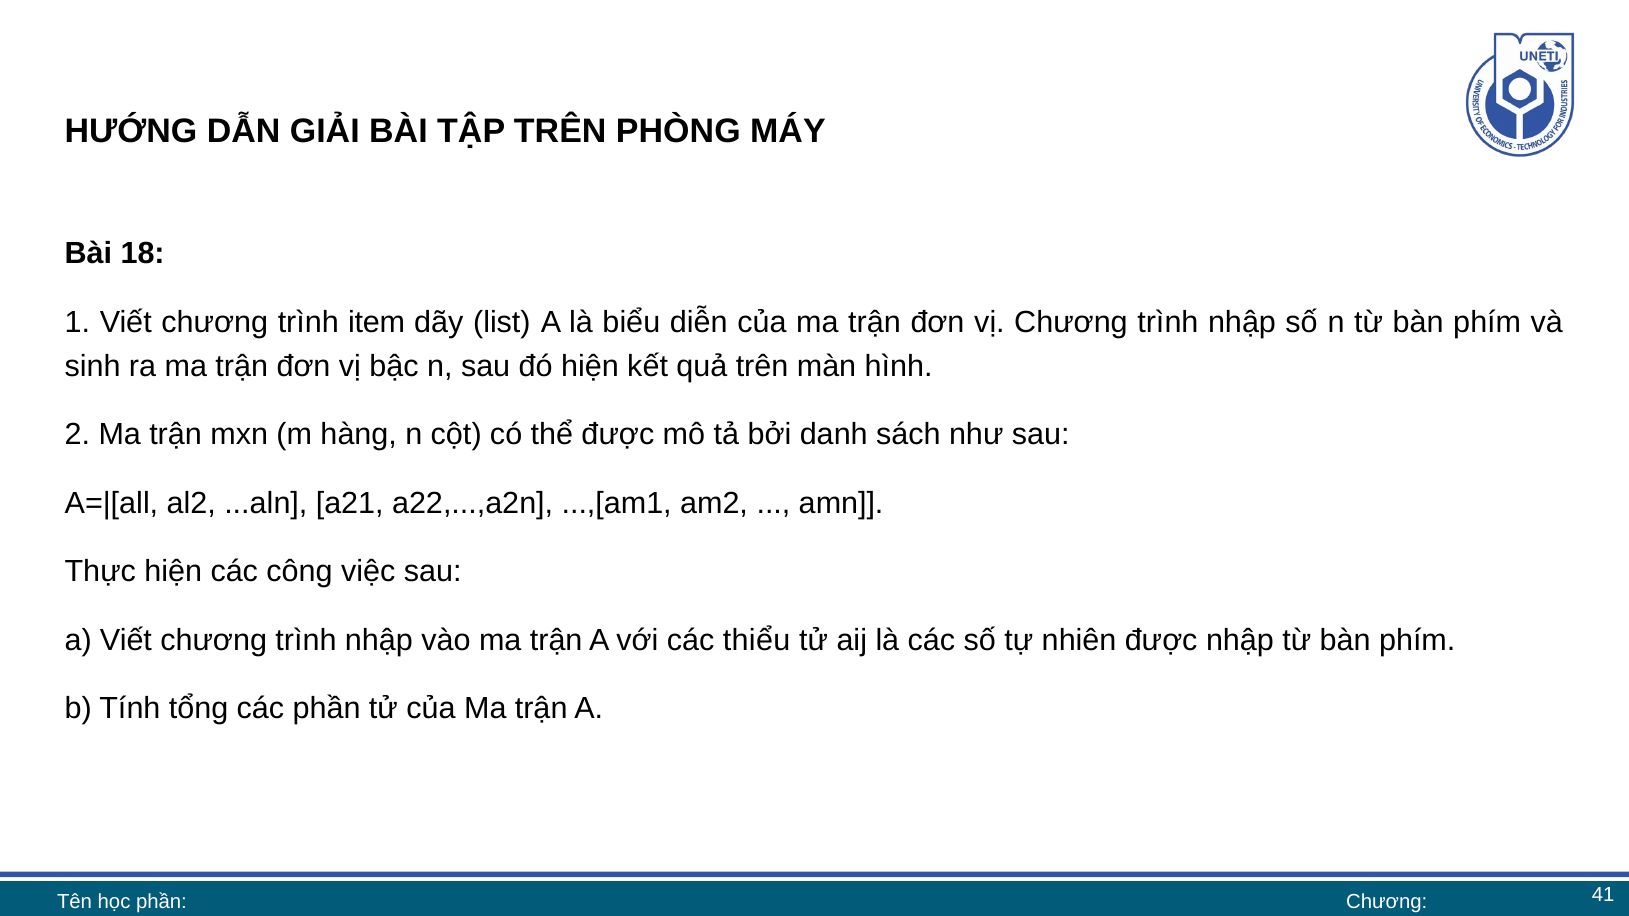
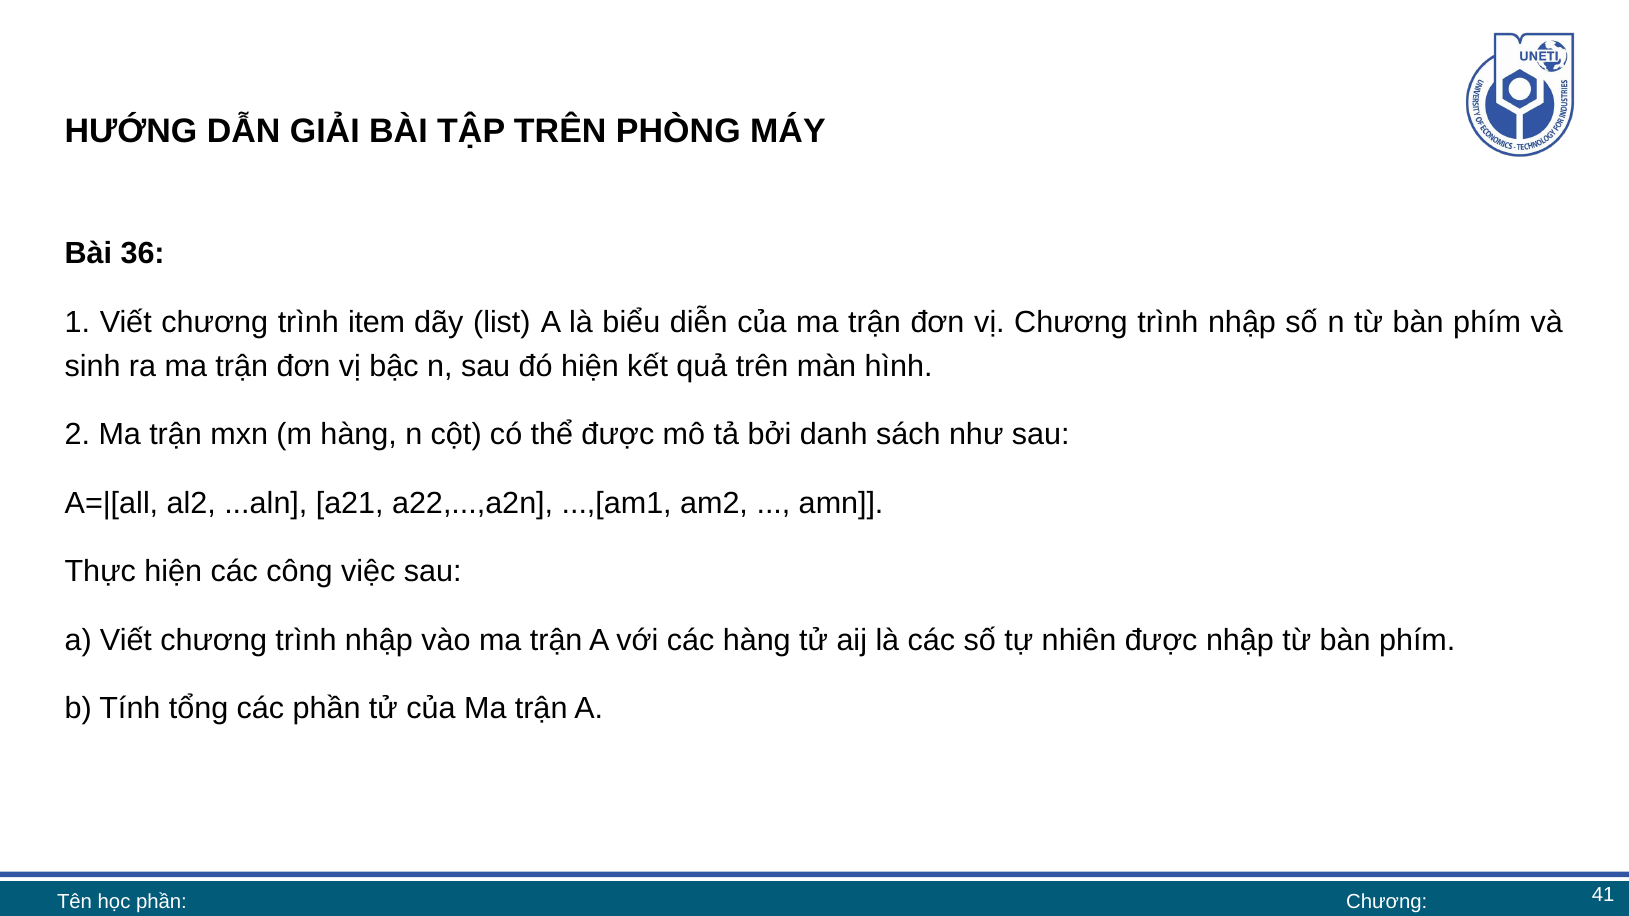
18: 18 -> 36
các thiểu: thiểu -> hàng
